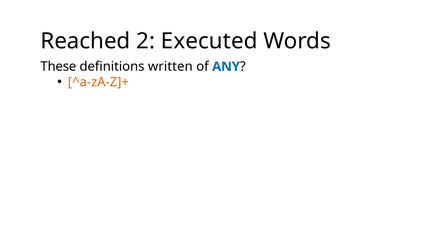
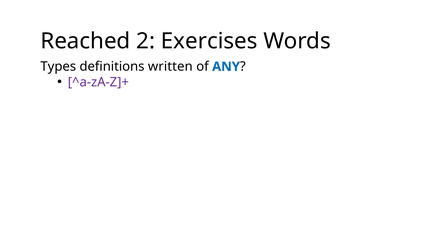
Executed: Executed -> Exercises
These: These -> Types
^a-zA-Z]+ colour: orange -> purple
